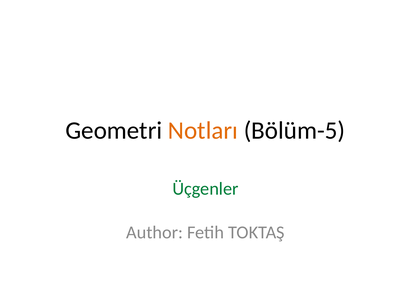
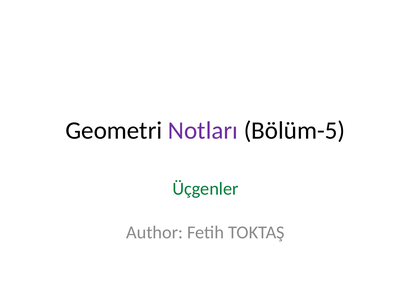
Notları colour: orange -> purple
